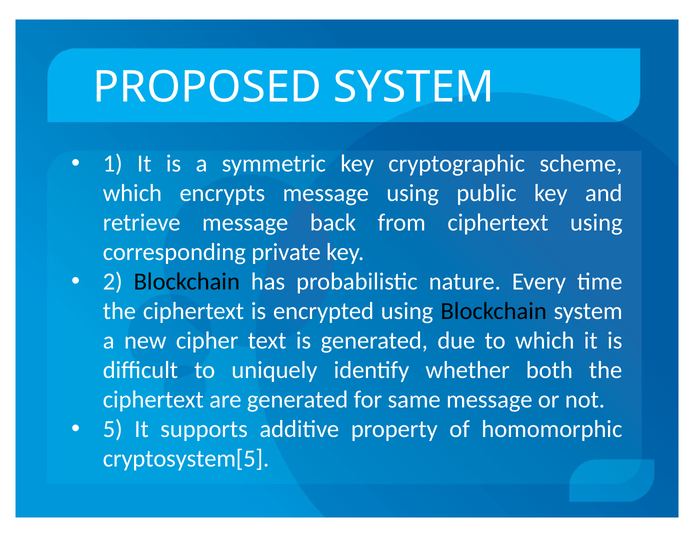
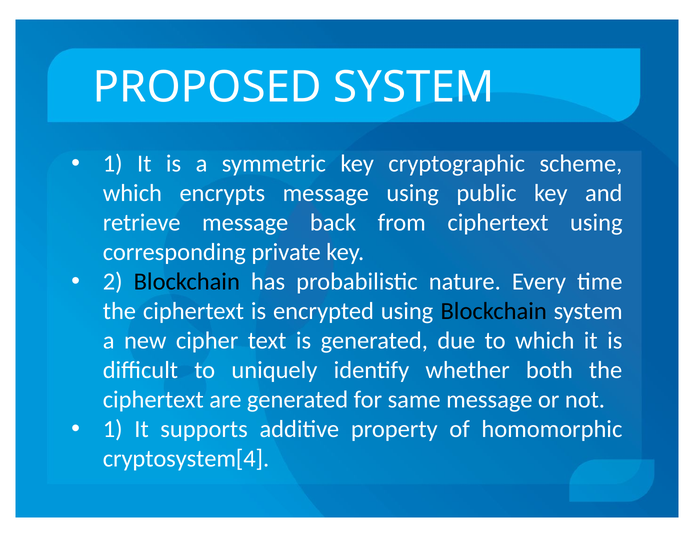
5 at (113, 429): 5 -> 1
cryptosystem[5: cryptosystem[5 -> cryptosystem[4
